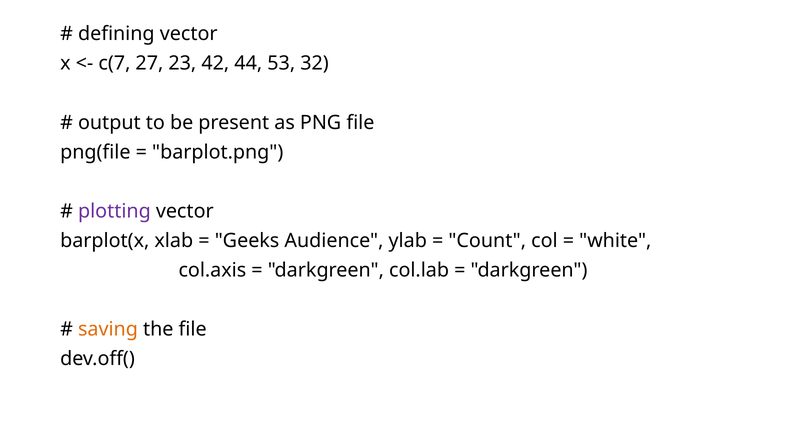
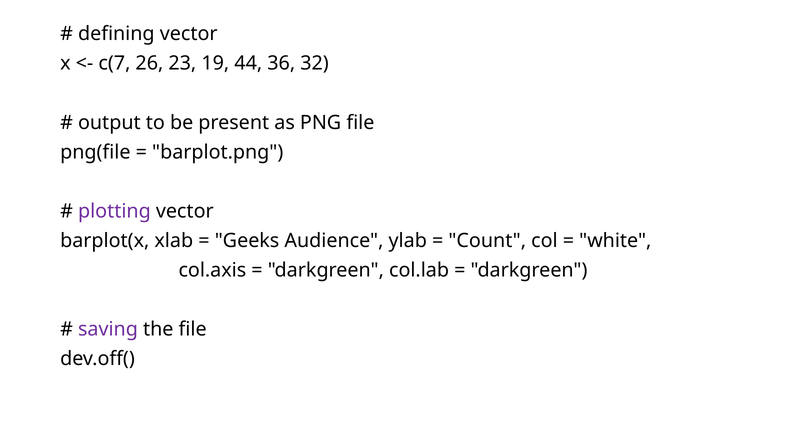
27: 27 -> 26
42: 42 -> 19
53: 53 -> 36
saving colour: orange -> purple
